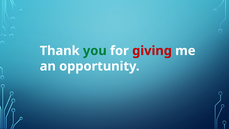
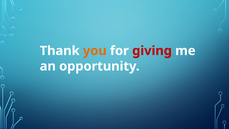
you colour: green -> orange
